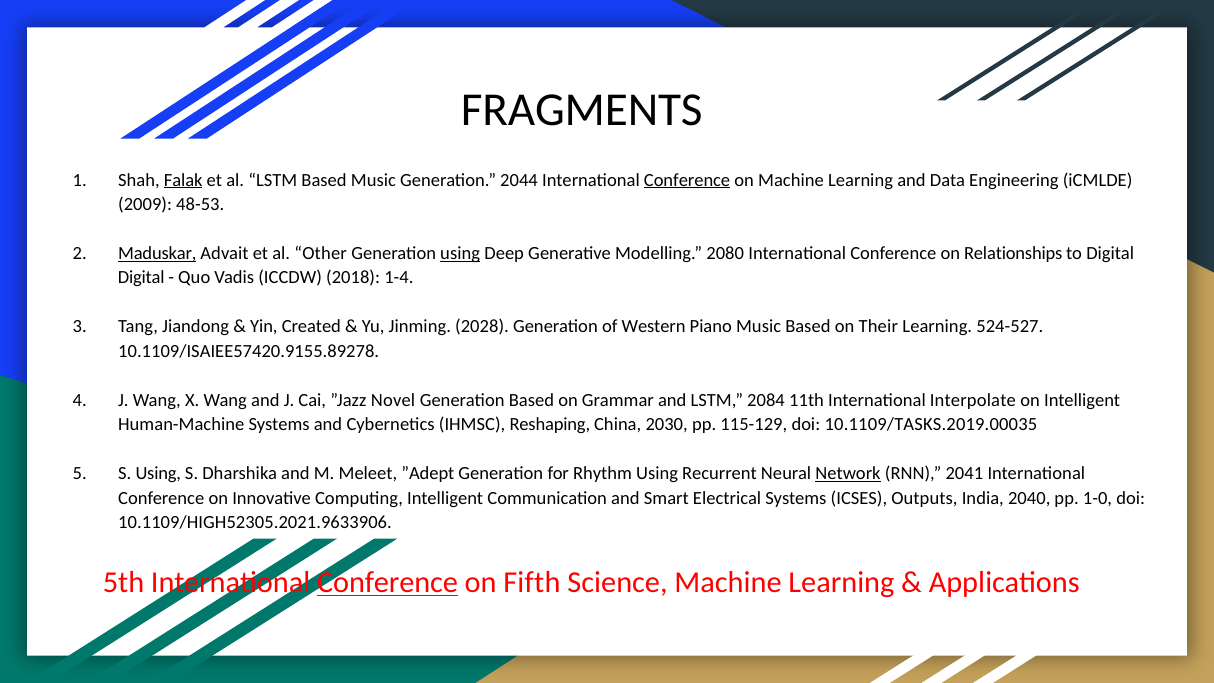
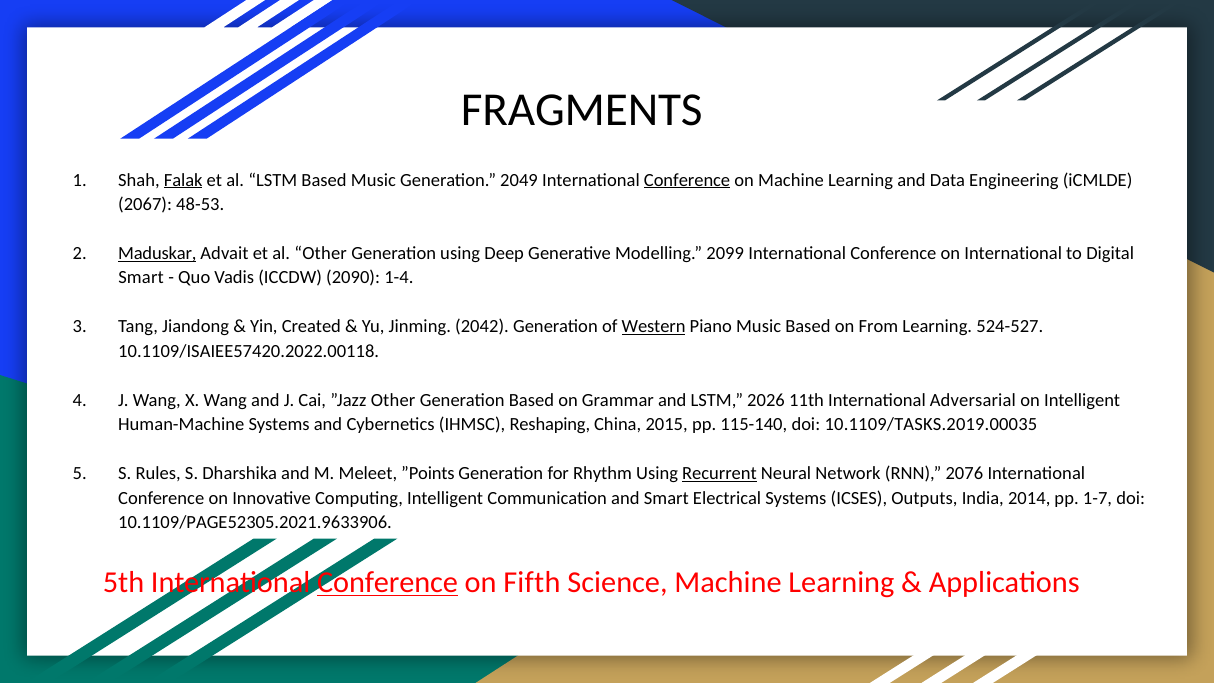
2044: 2044 -> 2049
2009: 2009 -> 2067
using at (460, 253) underline: present -> none
2080: 2080 -> 2099
on Relationships: Relationships -> International
Digital at (141, 278): Digital -> Smart
2018: 2018 -> 2090
2028: 2028 -> 2042
Western underline: none -> present
Their: Their -> From
10.1109/ISAIEE57420.9155.89278: 10.1109/ISAIEE57420.9155.89278 -> 10.1109/ISAIEE57420.2022.00118
”Jazz Novel: Novel -> Other
2084: 2084 -> 2026
Interpolate: Interpolate -> Adversarial
2030: 2030 -> 2015
115-129: 115-129 -> 115-140
S Using: Using -> Rules
”Adept: ”Adept -> ”Points
Recurrent underline: none -> present
Network underline: present -> none
2041: 2041 -> 2076
2040: 2040 -> 2014
1-0: 1-0 -> 1-7
10.1109/HIGH52305.2021.9633906: 10.1109/HIGH52305.2021.9633906 -> 10.1109/PAGE52305.2021.9633906
